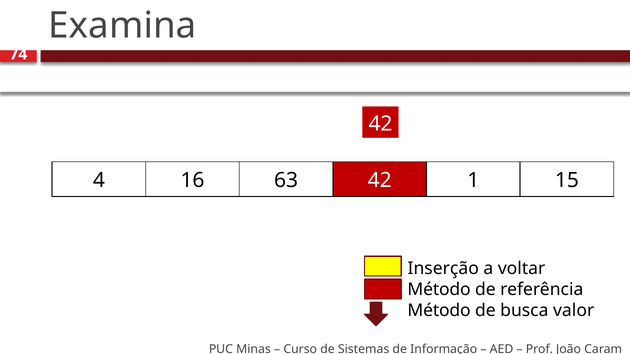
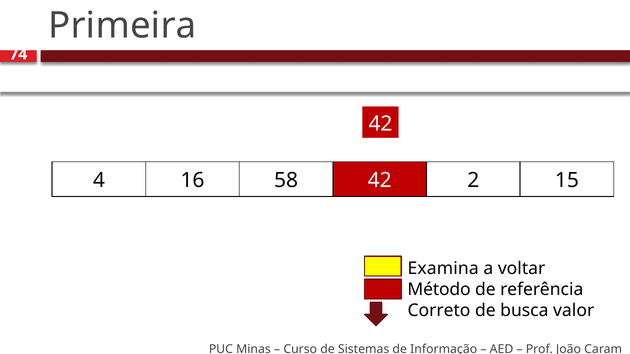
Examina: Examina -> Primeira
63: 63 -> 58
1: 1 -> 2
Inserção: Inserção -> Examina
Método at (439, 311): Método -> Correto
